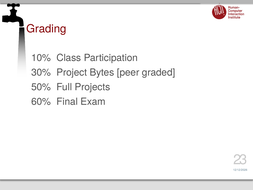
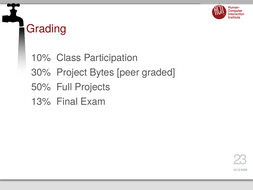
60%: 60% -> 13%
